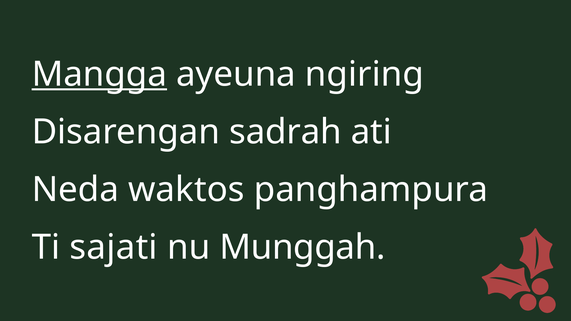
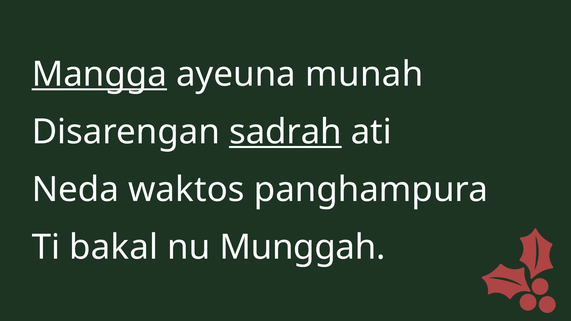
ngiring: ngiring -> munah
sadrah underline: none -> present
sajati: sajati -> bakal
